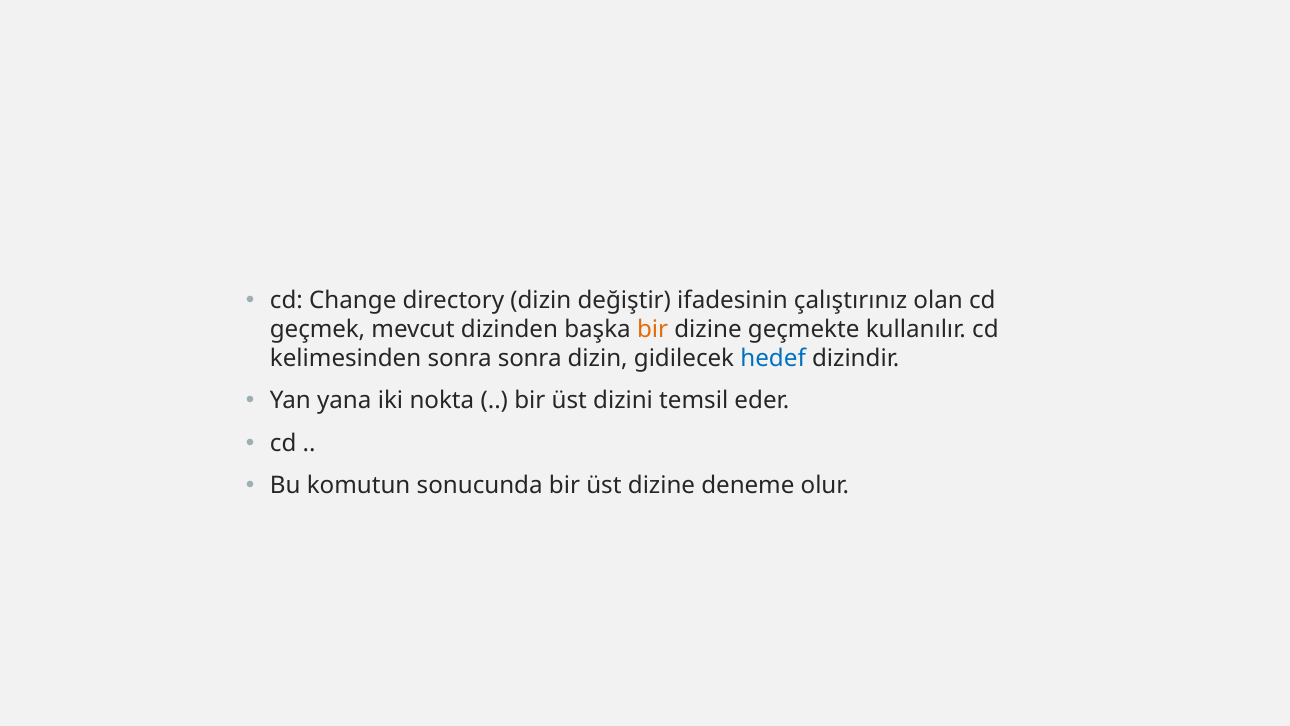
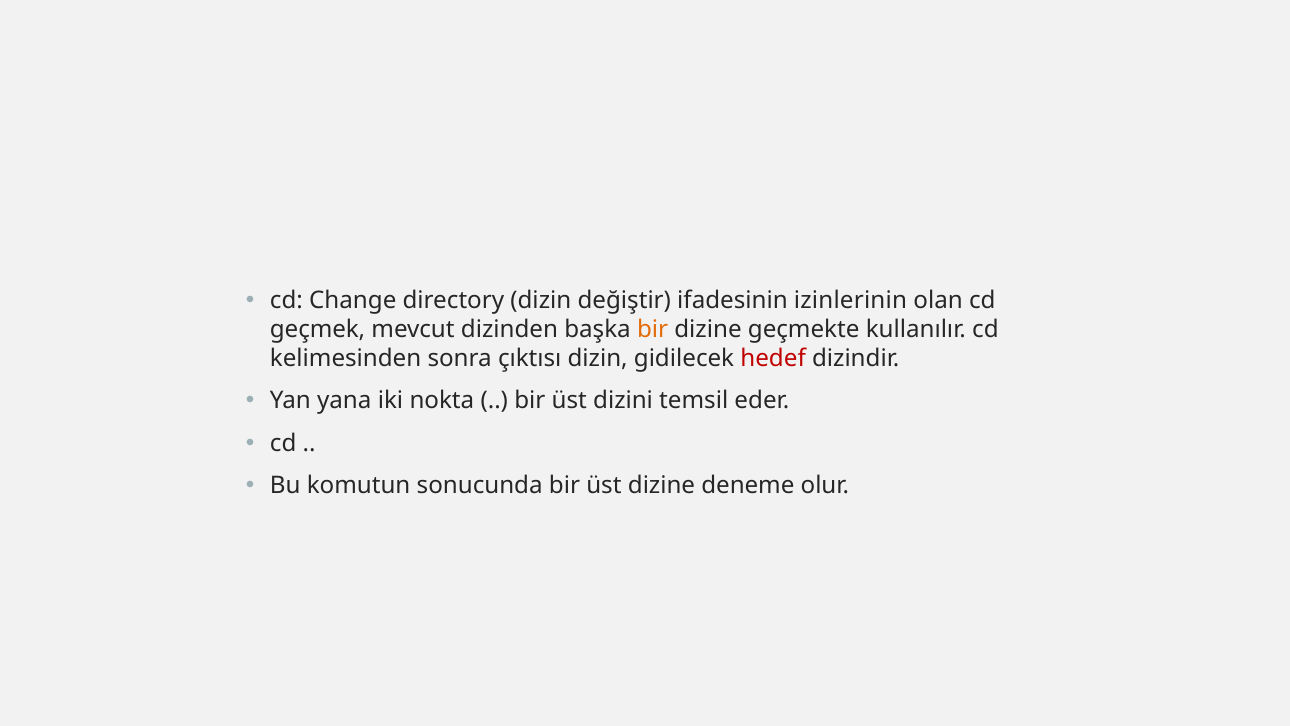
çalıştırınız: çalıştırınız -> izinlerinin
sonra sonra: sonra -> çıktısı
hedef colour: blue -> red
